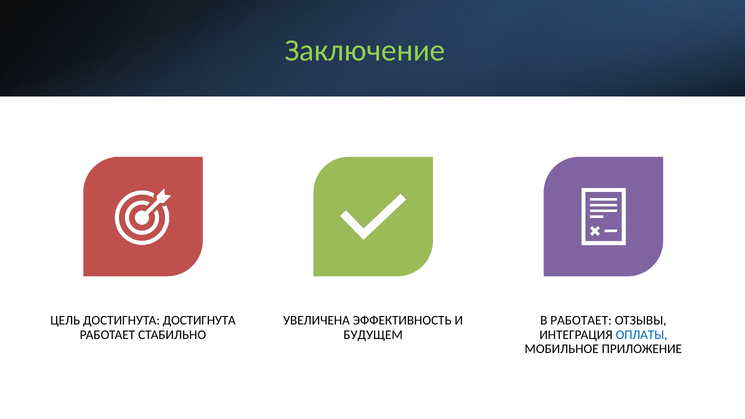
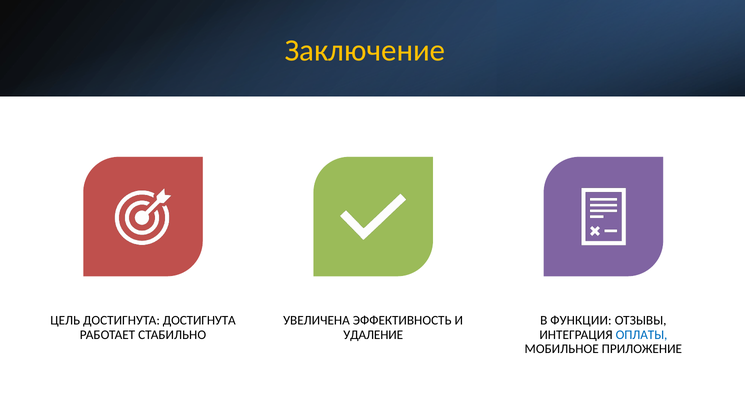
Заключение colour: light green -> yellow
В РАБОТАЕТ: РАБОТАЕТ -> ФУНКЦИИ
БУДУЩЕМ: БУДУЩЕМ -> УДАЛЕНИЕ
